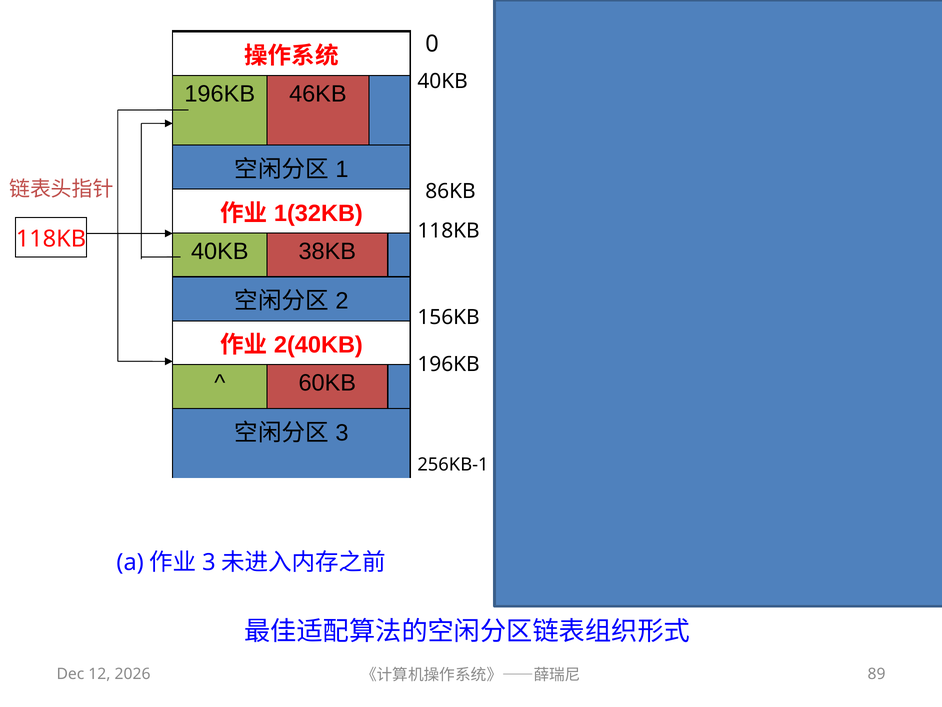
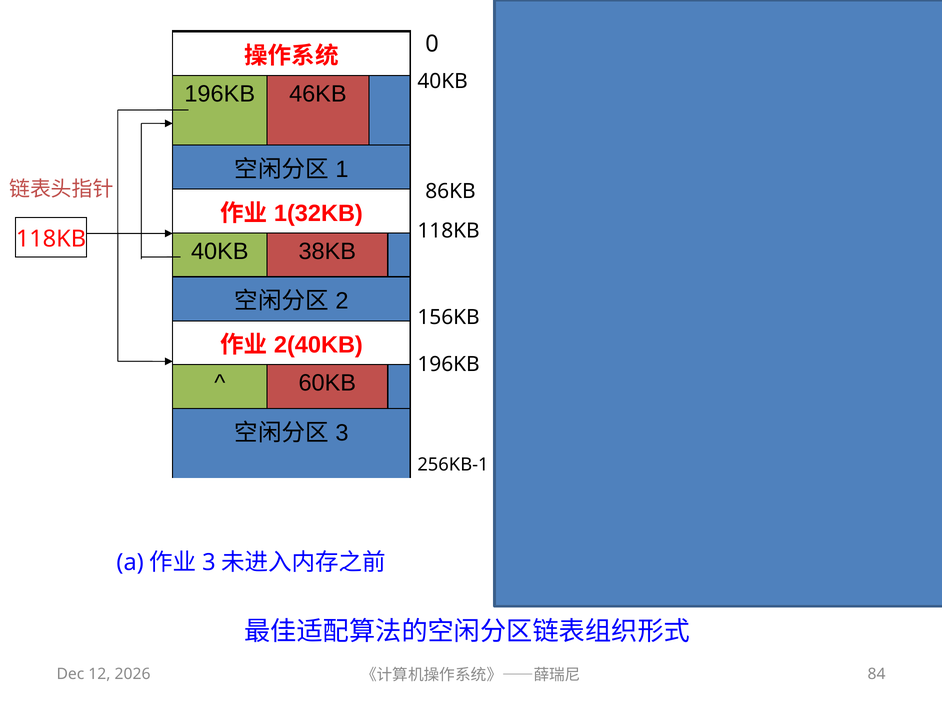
89: 89 -> 84
